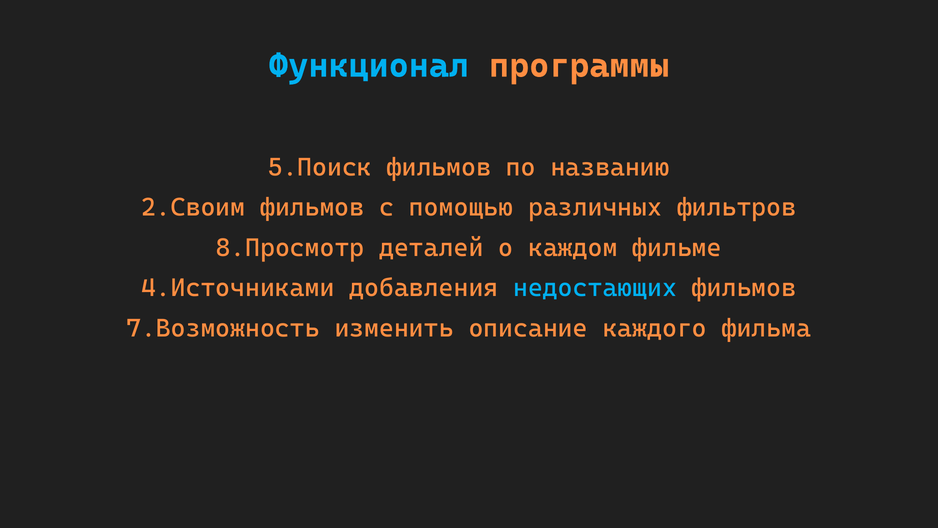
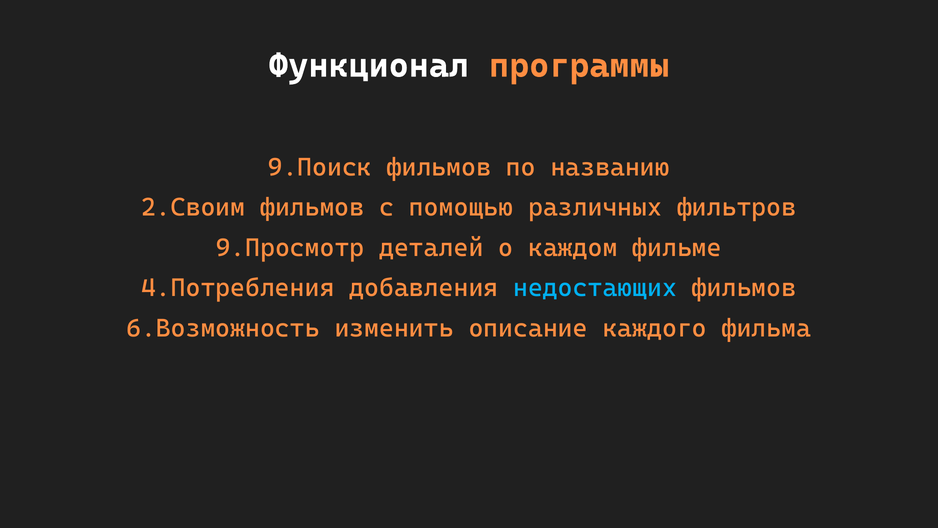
Функционал colour: light blue -> white
5.Поиск: 5.Поиск -> 9.Поиск
8.Просмотр: 8.Просмотр -> 9.Просмотр
4.Источниками: 4.Источниками -> 4.Потребления
7.Возможность: 7.Возможность -> 6.Возможность
